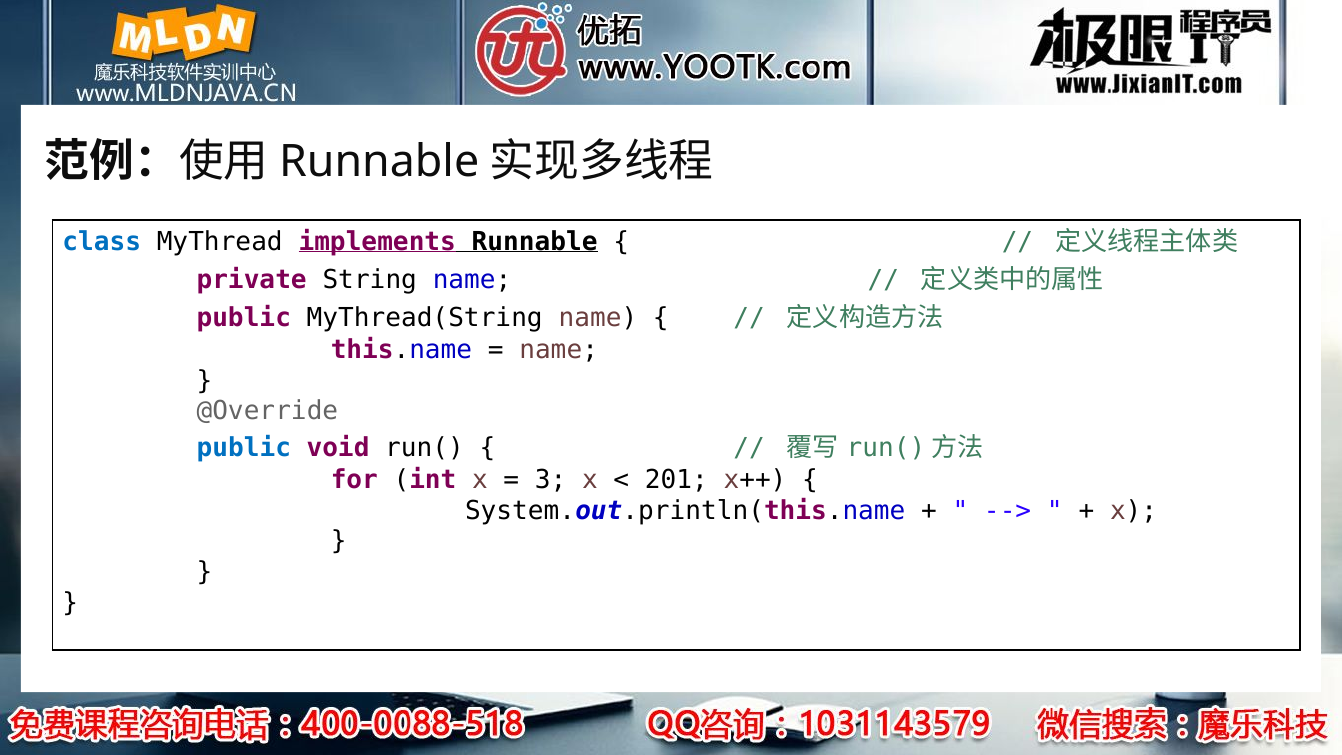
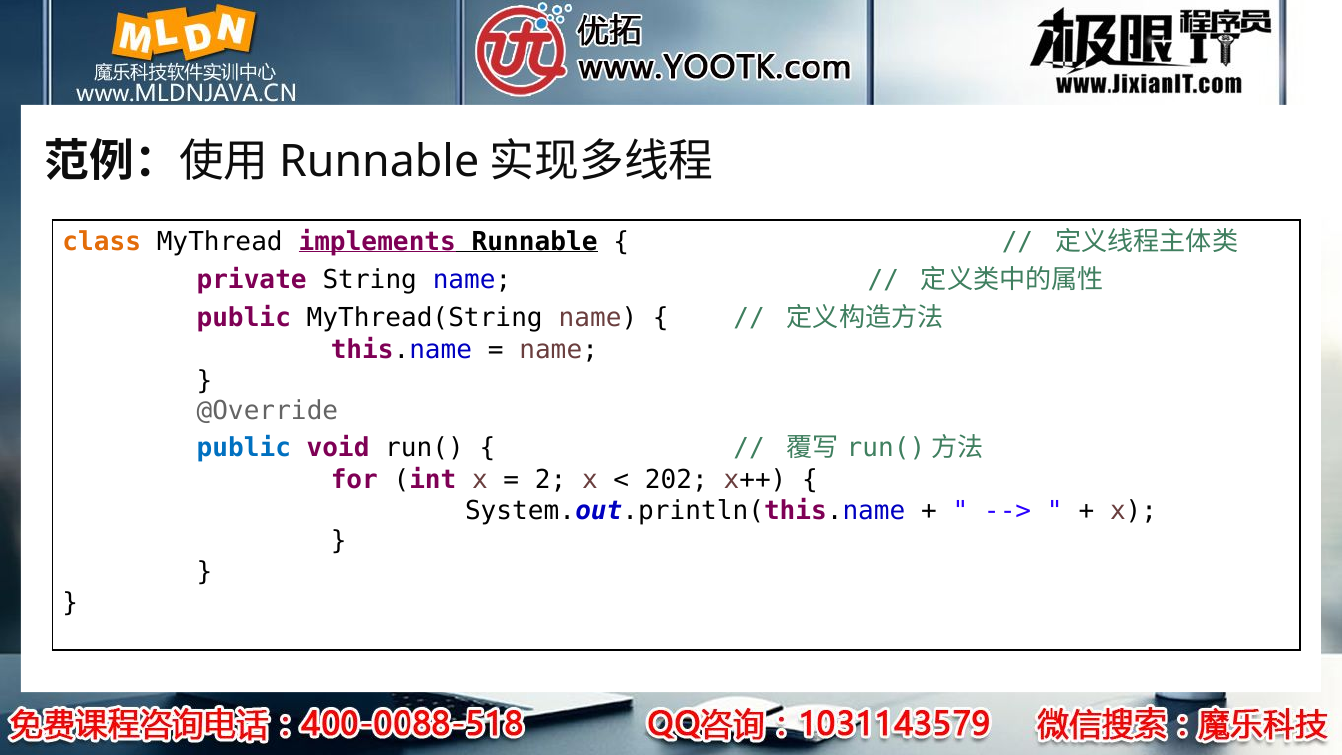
class colour: blue -> orange
3: 3 -> 2
201: 201 -> 202
